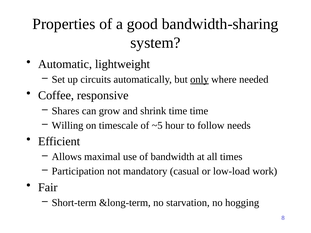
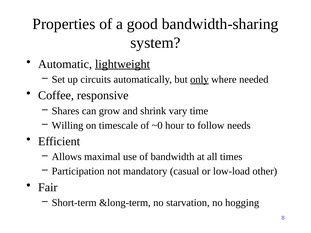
lightweight underline: none -> present
shrink time: time -> vary
~5: ~5 -> ~0
work: work -> other
